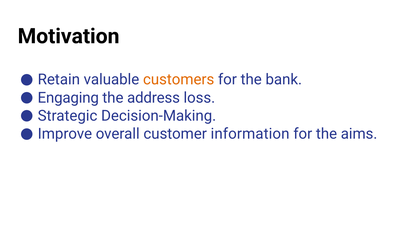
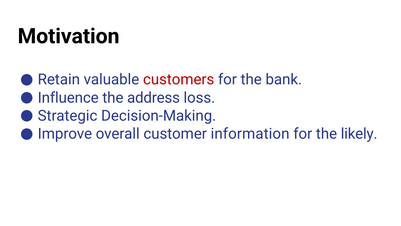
customers colour: orange -> red
Engaging: Engaging -> Influence
aims: aims -> likely
